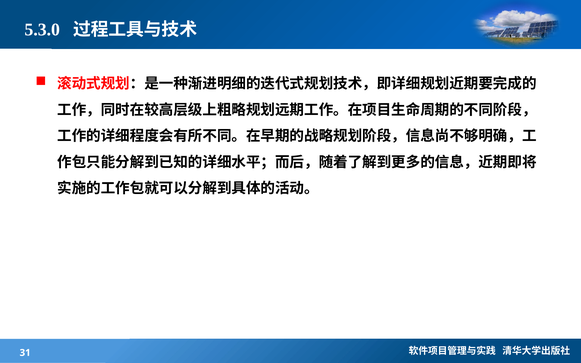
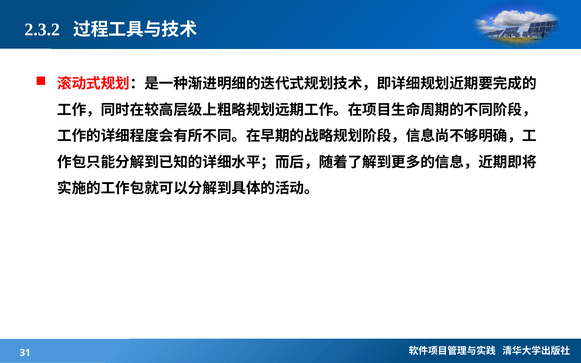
5.3.0: 5.3.0 -> 2.3.2
